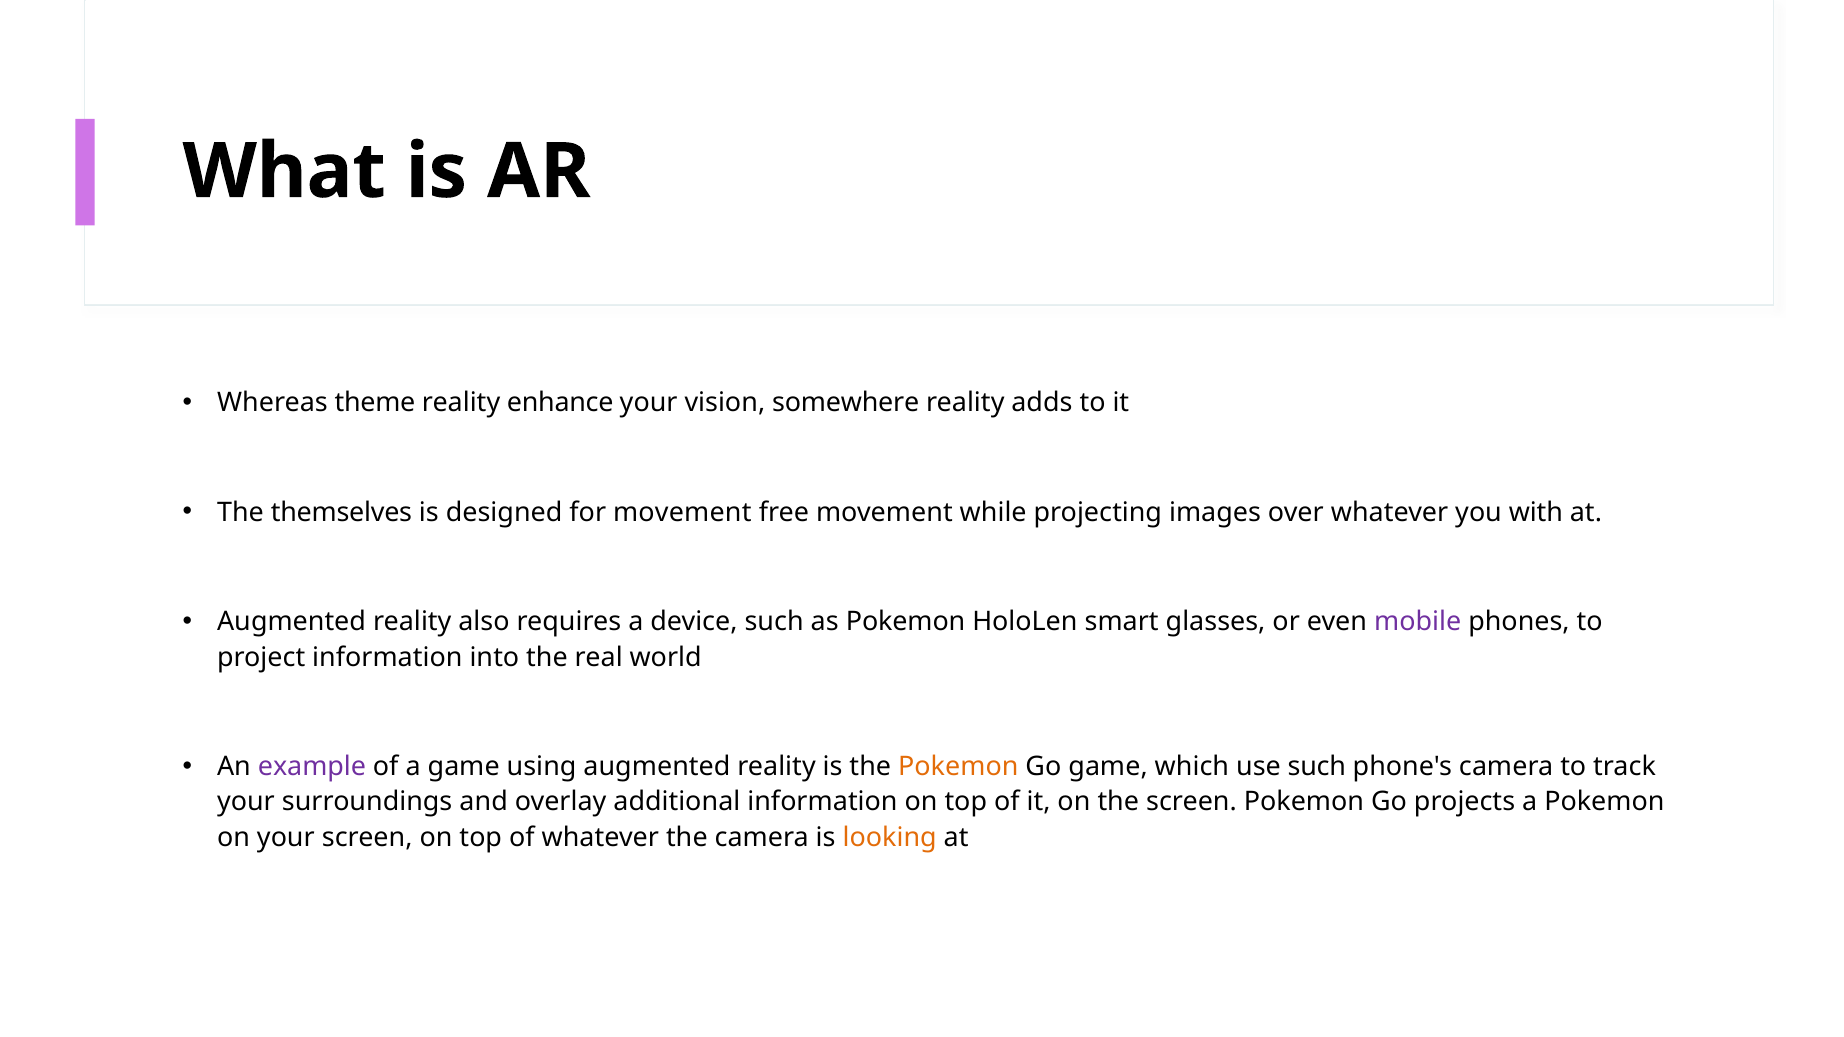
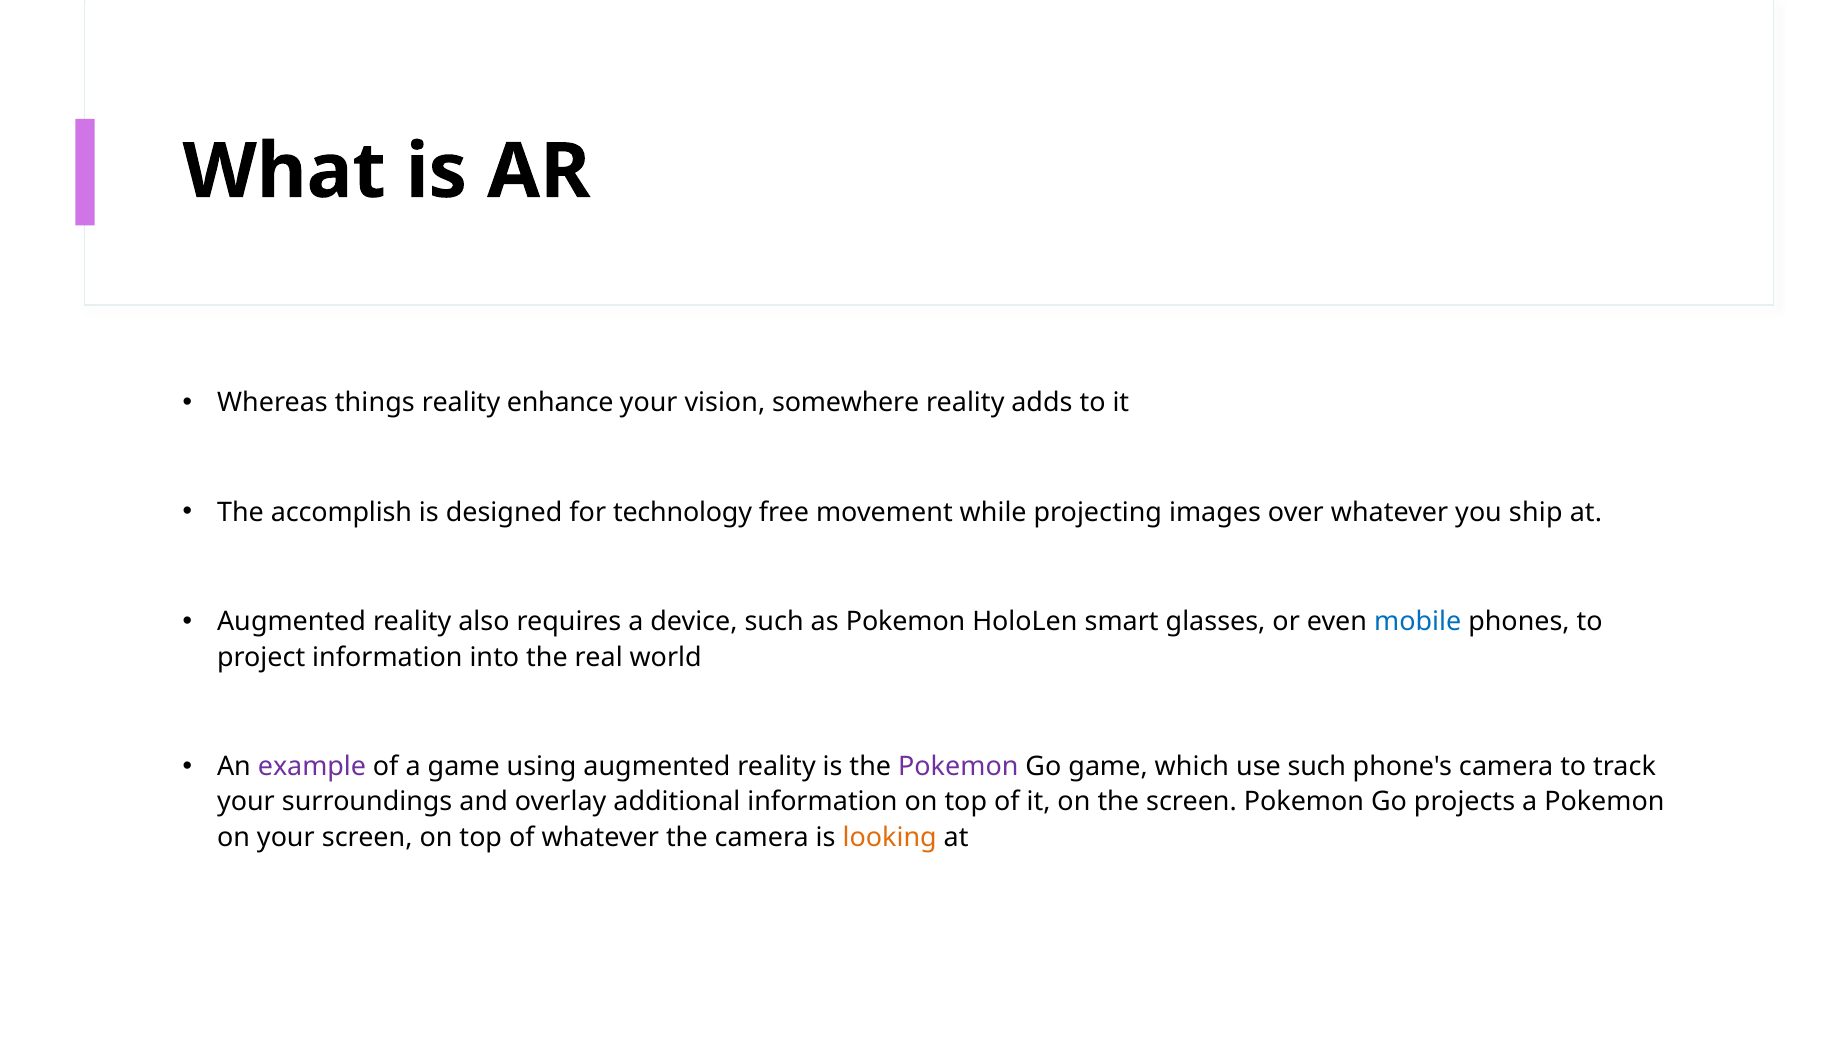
theme: theme -> things
themselves: themselves -> accomplish
for movement: movement -> technology
with: with -> ship
mobile colour: purple -> blue
Pokemon at (958, 767) colour: orange -> purple
